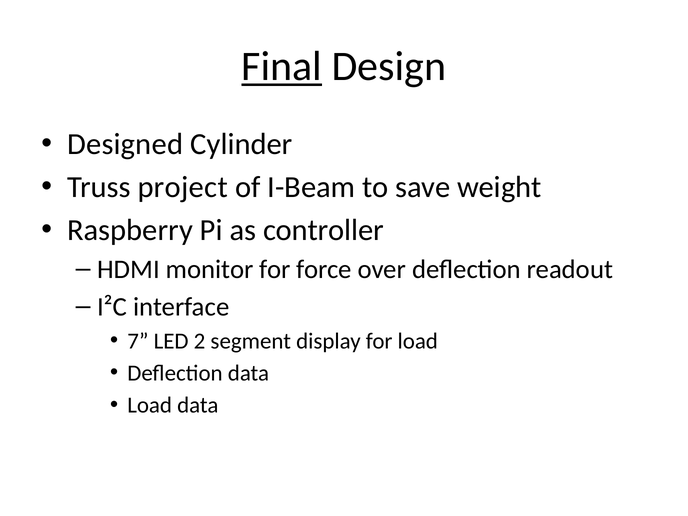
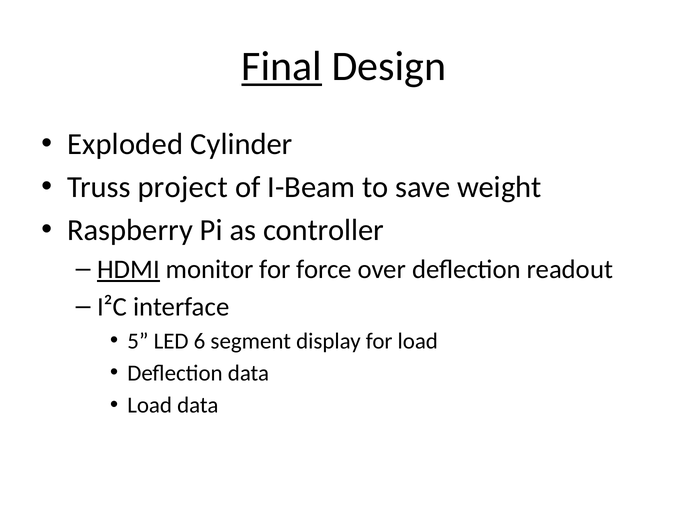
Designed: Designed -> Exploded
HDMI underline: none -> present
7: 7 -> 5
2: 2 -> 6
